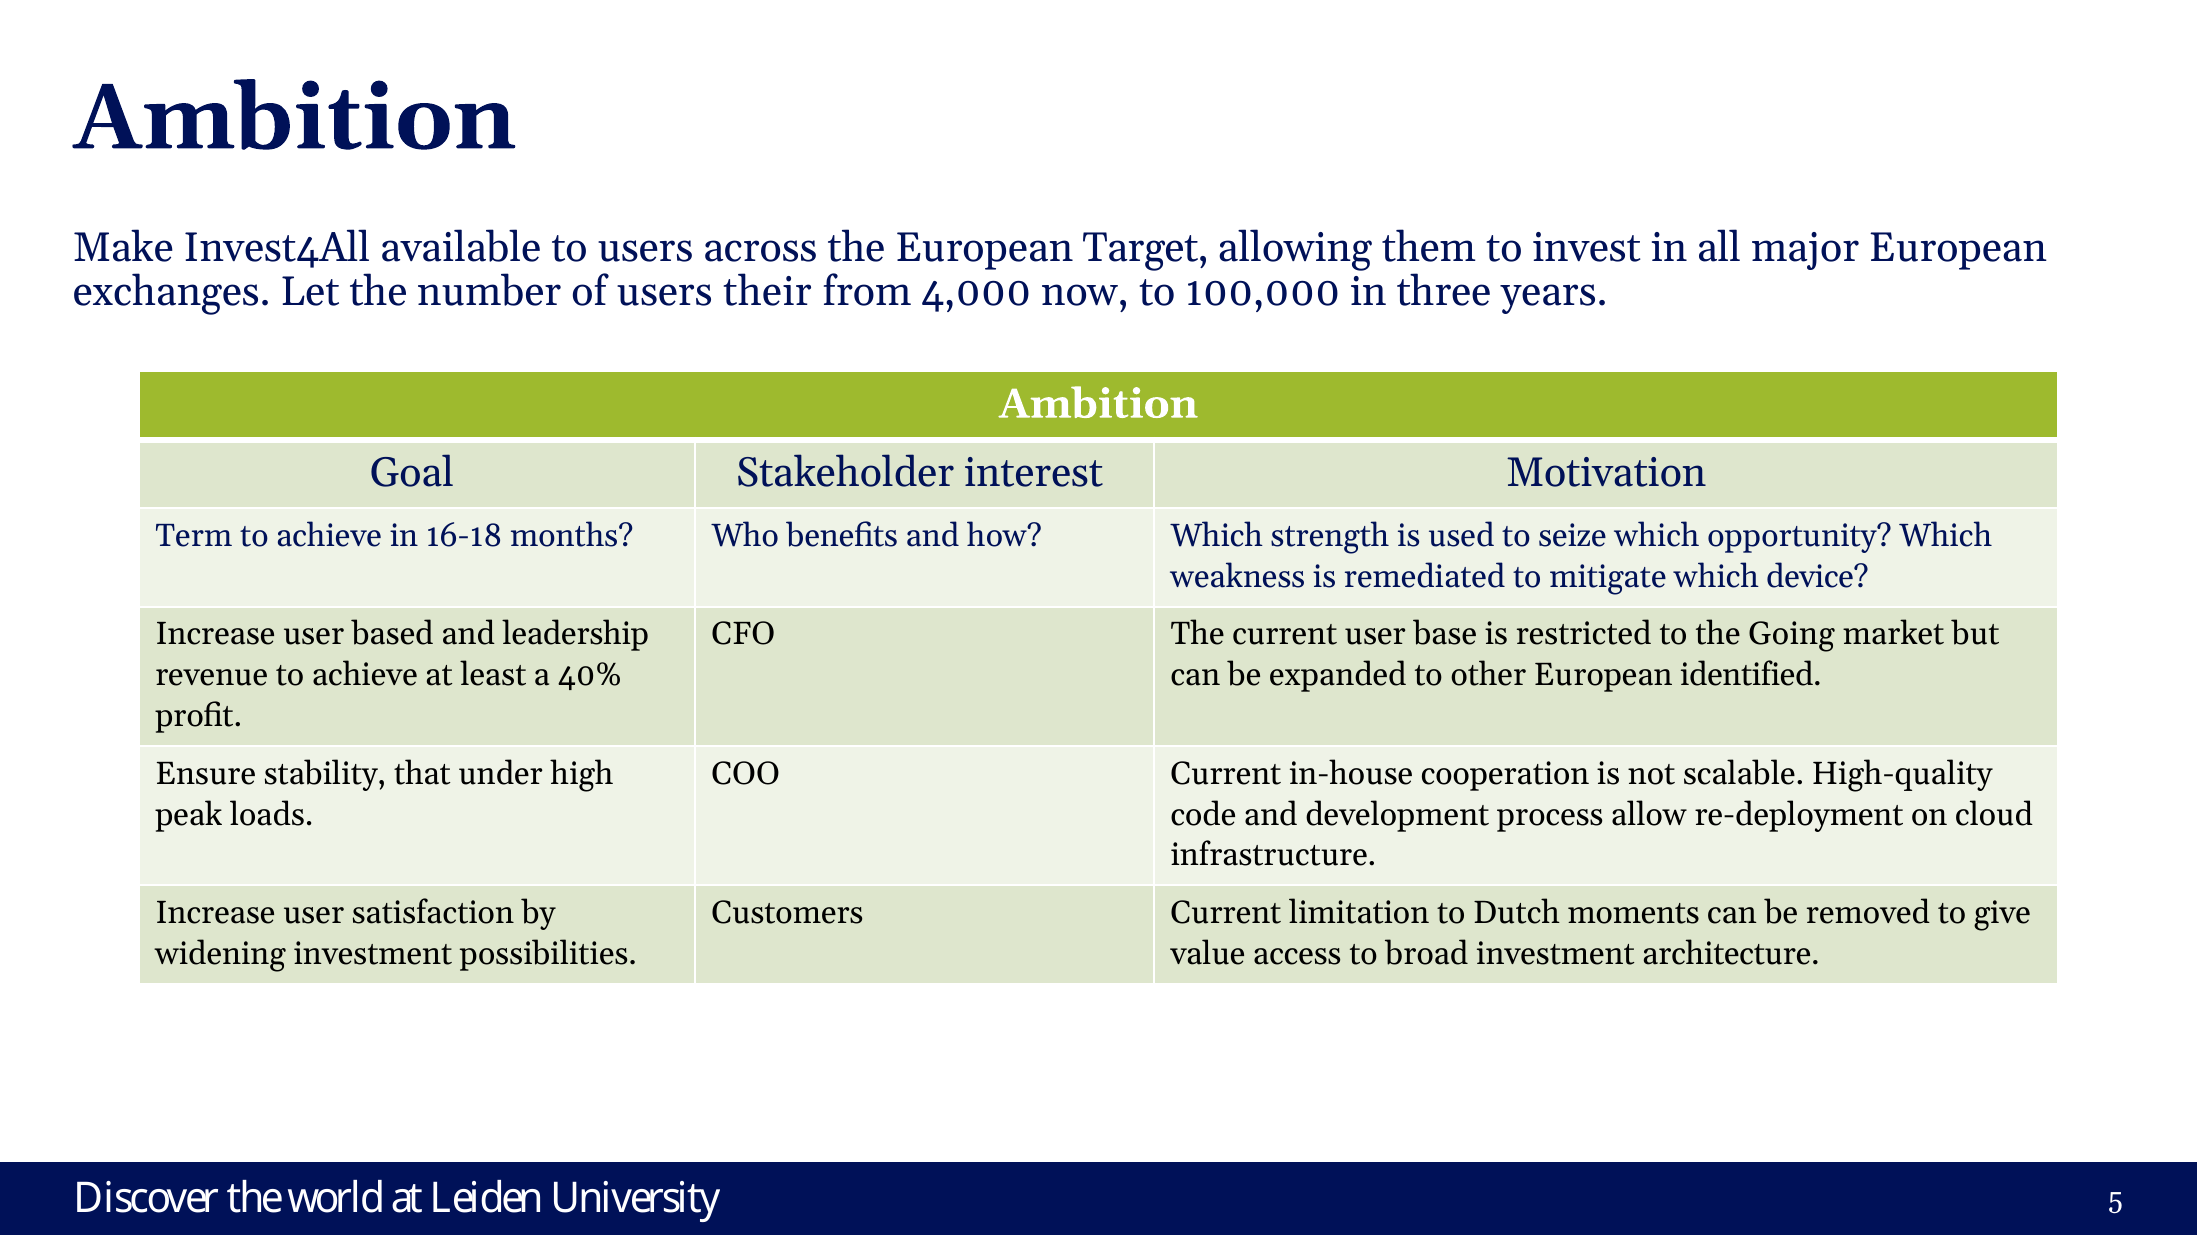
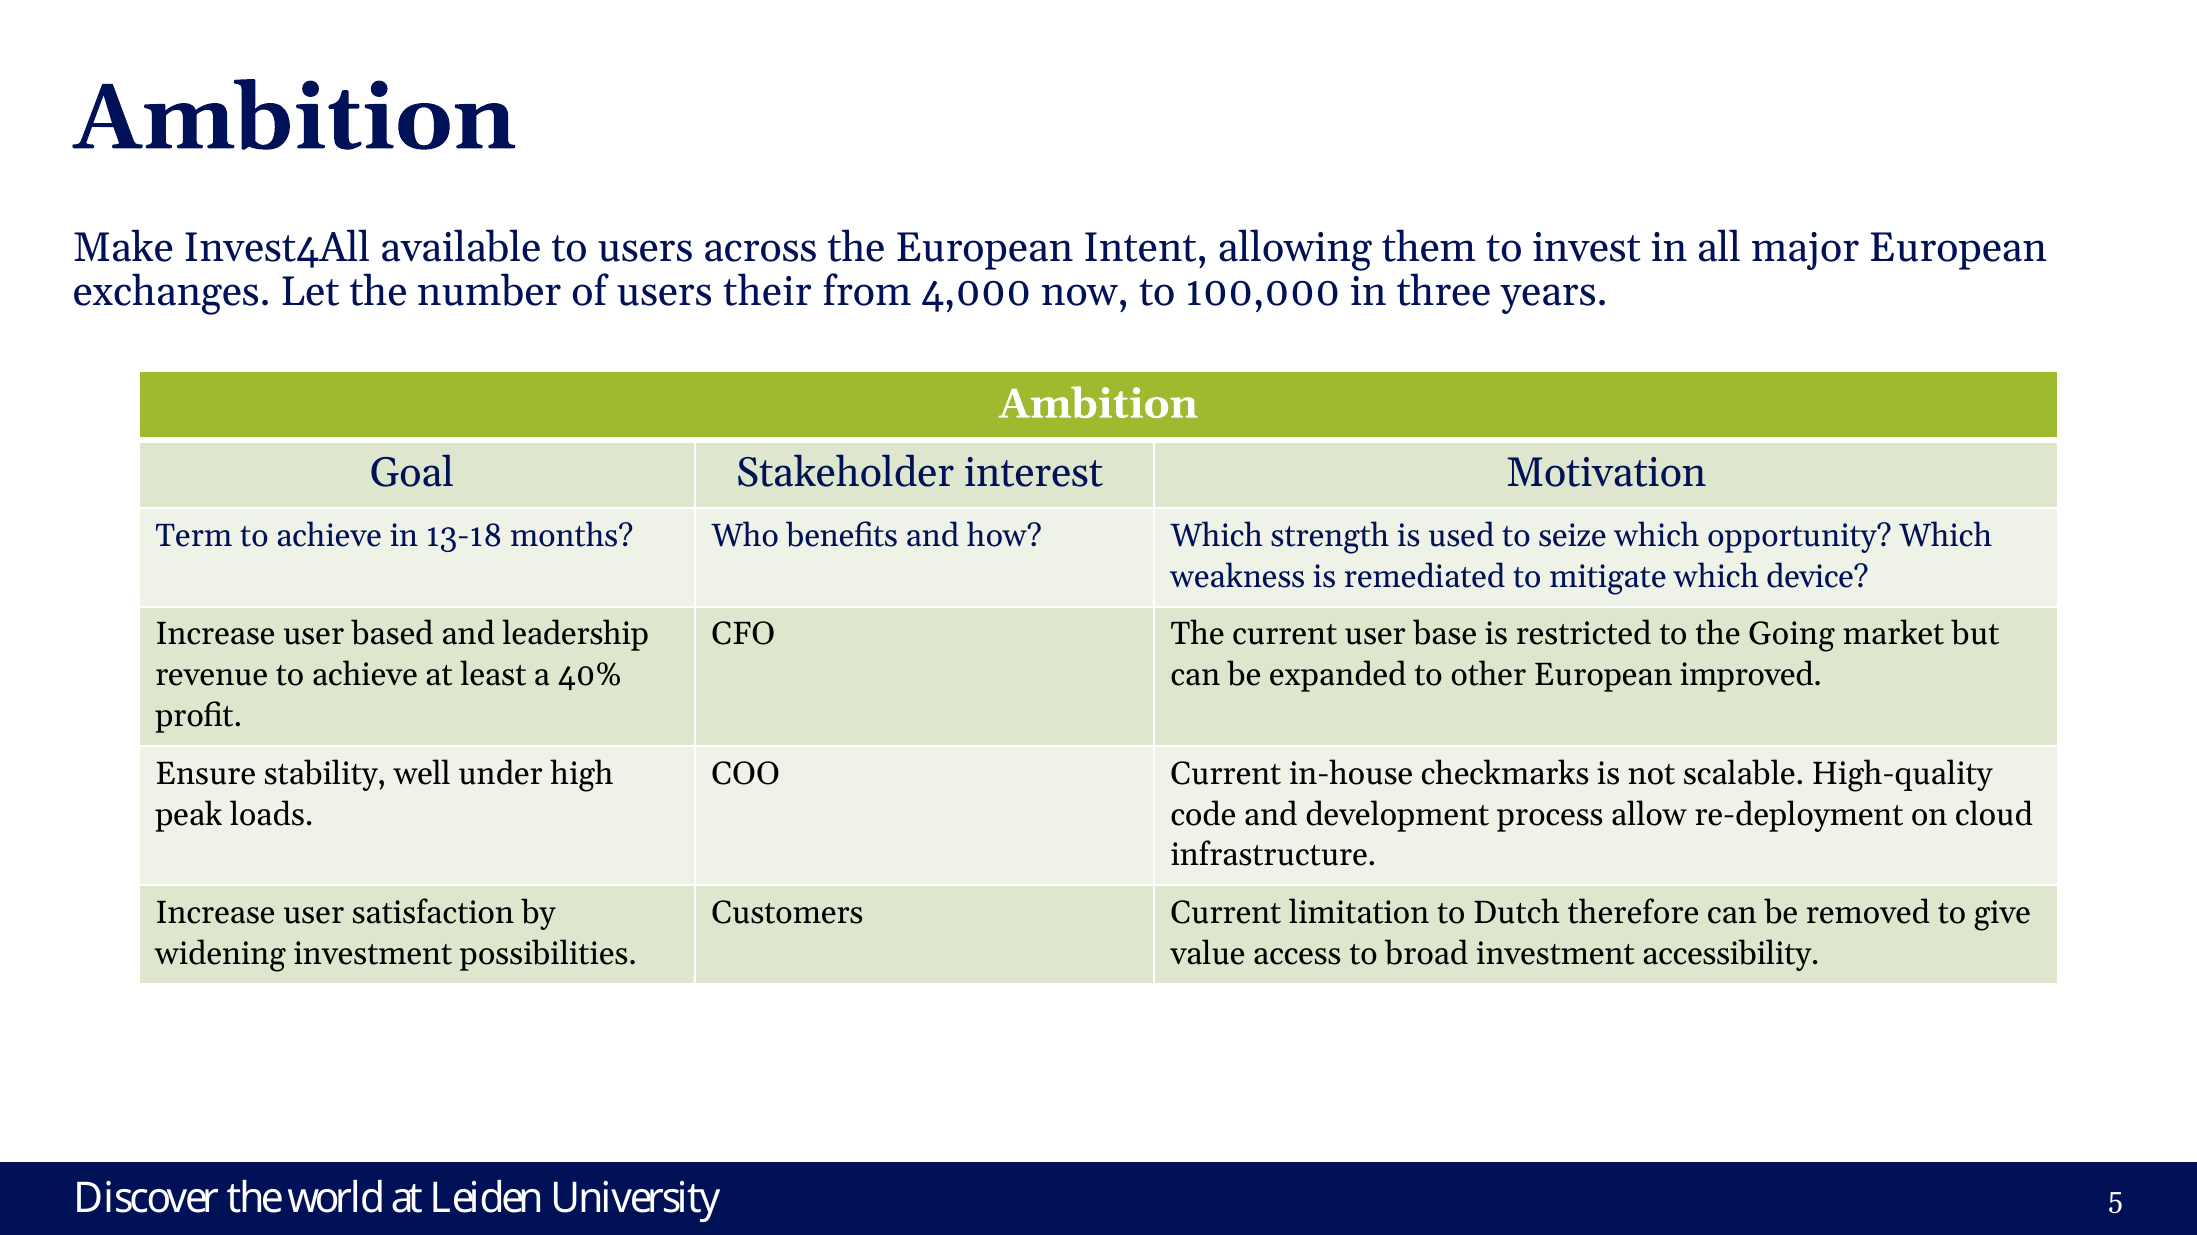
Target: Target -> Intent
16-18: 16-18 -> 13-18
identified: identified -> improved
that: that -> well
cooperation: cooperation -> checkmarks
moments: moments -> therefore
architecture: architecture -> accessibility
